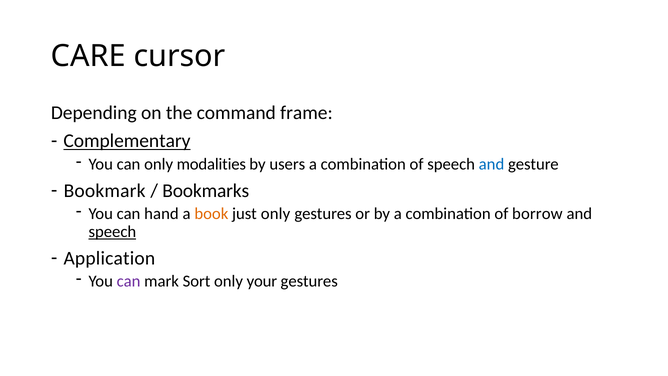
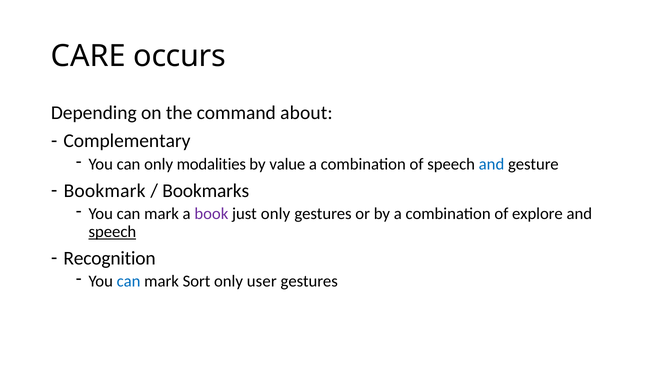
cursor: cursor -> occurs
frame: frame -> about
Complementary underline: present -> none
users: users -> value
hand at (161, 213): hand -> mark
book colour: orange -> purple
borrow: borrow -> explore
Application: Application -> Recognition
can at (129, 281) colour: purple -> blue
your: your -> user
